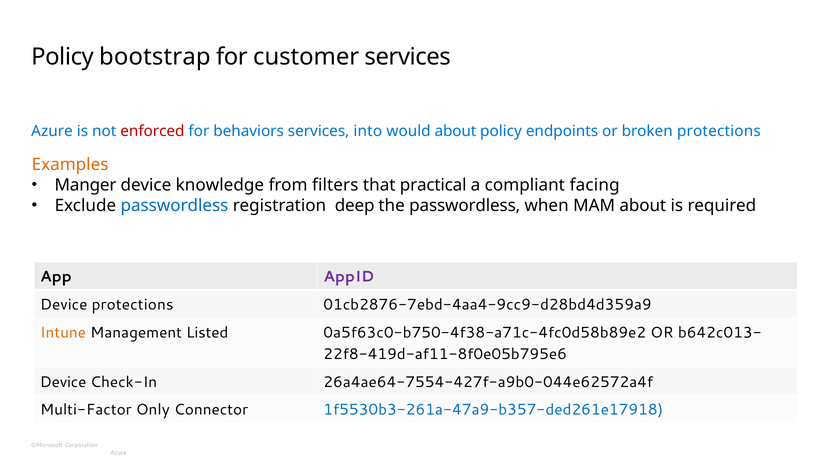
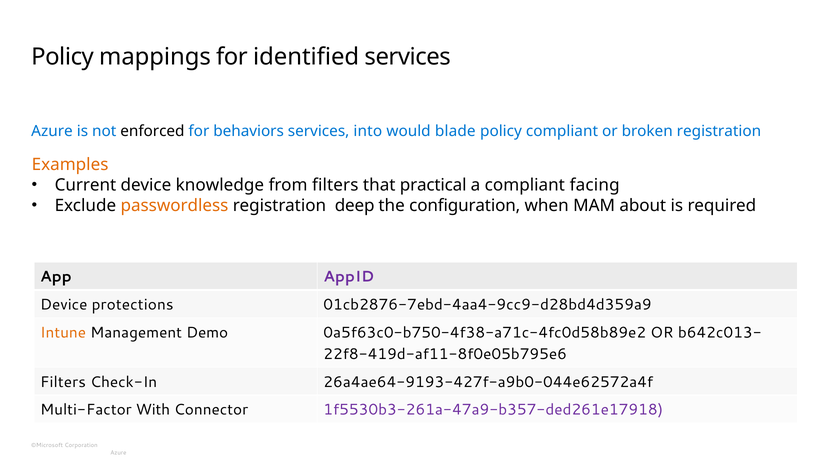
bootstrap: bootstrap -> mappings
customer: customer -> identified
enforced colour: red -> black
would about: about -> blade
policy endpoints: endpoints -> compliant
broken protections: protections -> registration
Manger: Manger -> Current
passwordless at (174, 206) colour: blue -> orange
the passwordless: passwordless -> configuration
Listed: Listed -> Demo
Device at (63, 382): Device -> Filters
26a4ae64-7554-427f-a9b0-044e62572a4f: 26a4ae64-7554-427f-a9b0-044e62572a4f -> 26a4ae64-9193-427f-a9b0-044e62572a4f
Only: Only -> With
1f5530b3-261a-47a9-b357-ded261e17918 colour: blue -> purple
